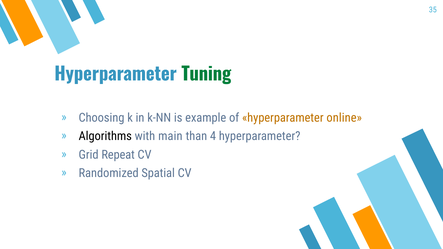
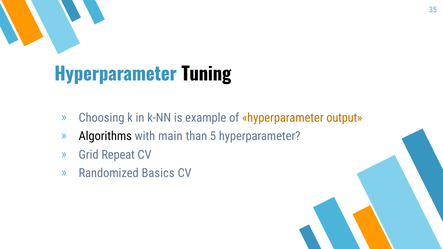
Tuning colour: green -> black
online: online -> output
4: 4 -> 5
Spatial: Spatial -> Basics
